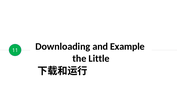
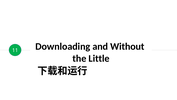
Example: Example -> Without
